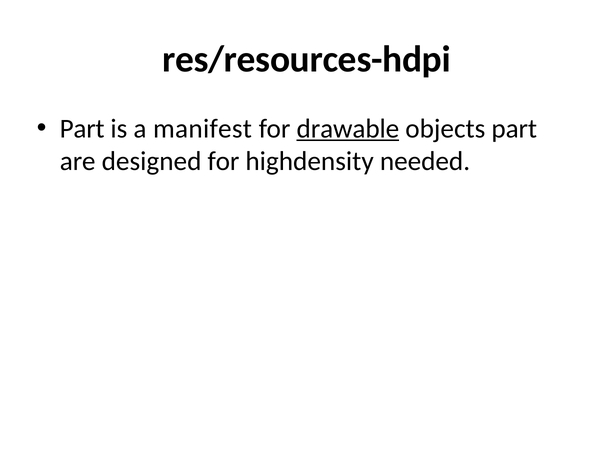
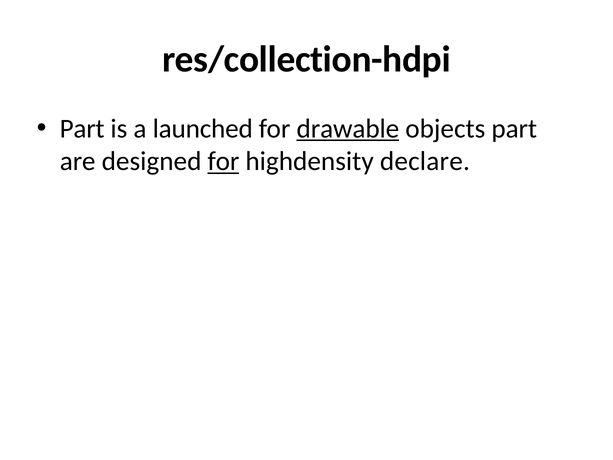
res/resources-hdpi: res/resources-hdpi -> res/collection-hdpi
manifest: manifest -> launched
for at (223, 161) underline: none -> present
needed: needed -> declare
